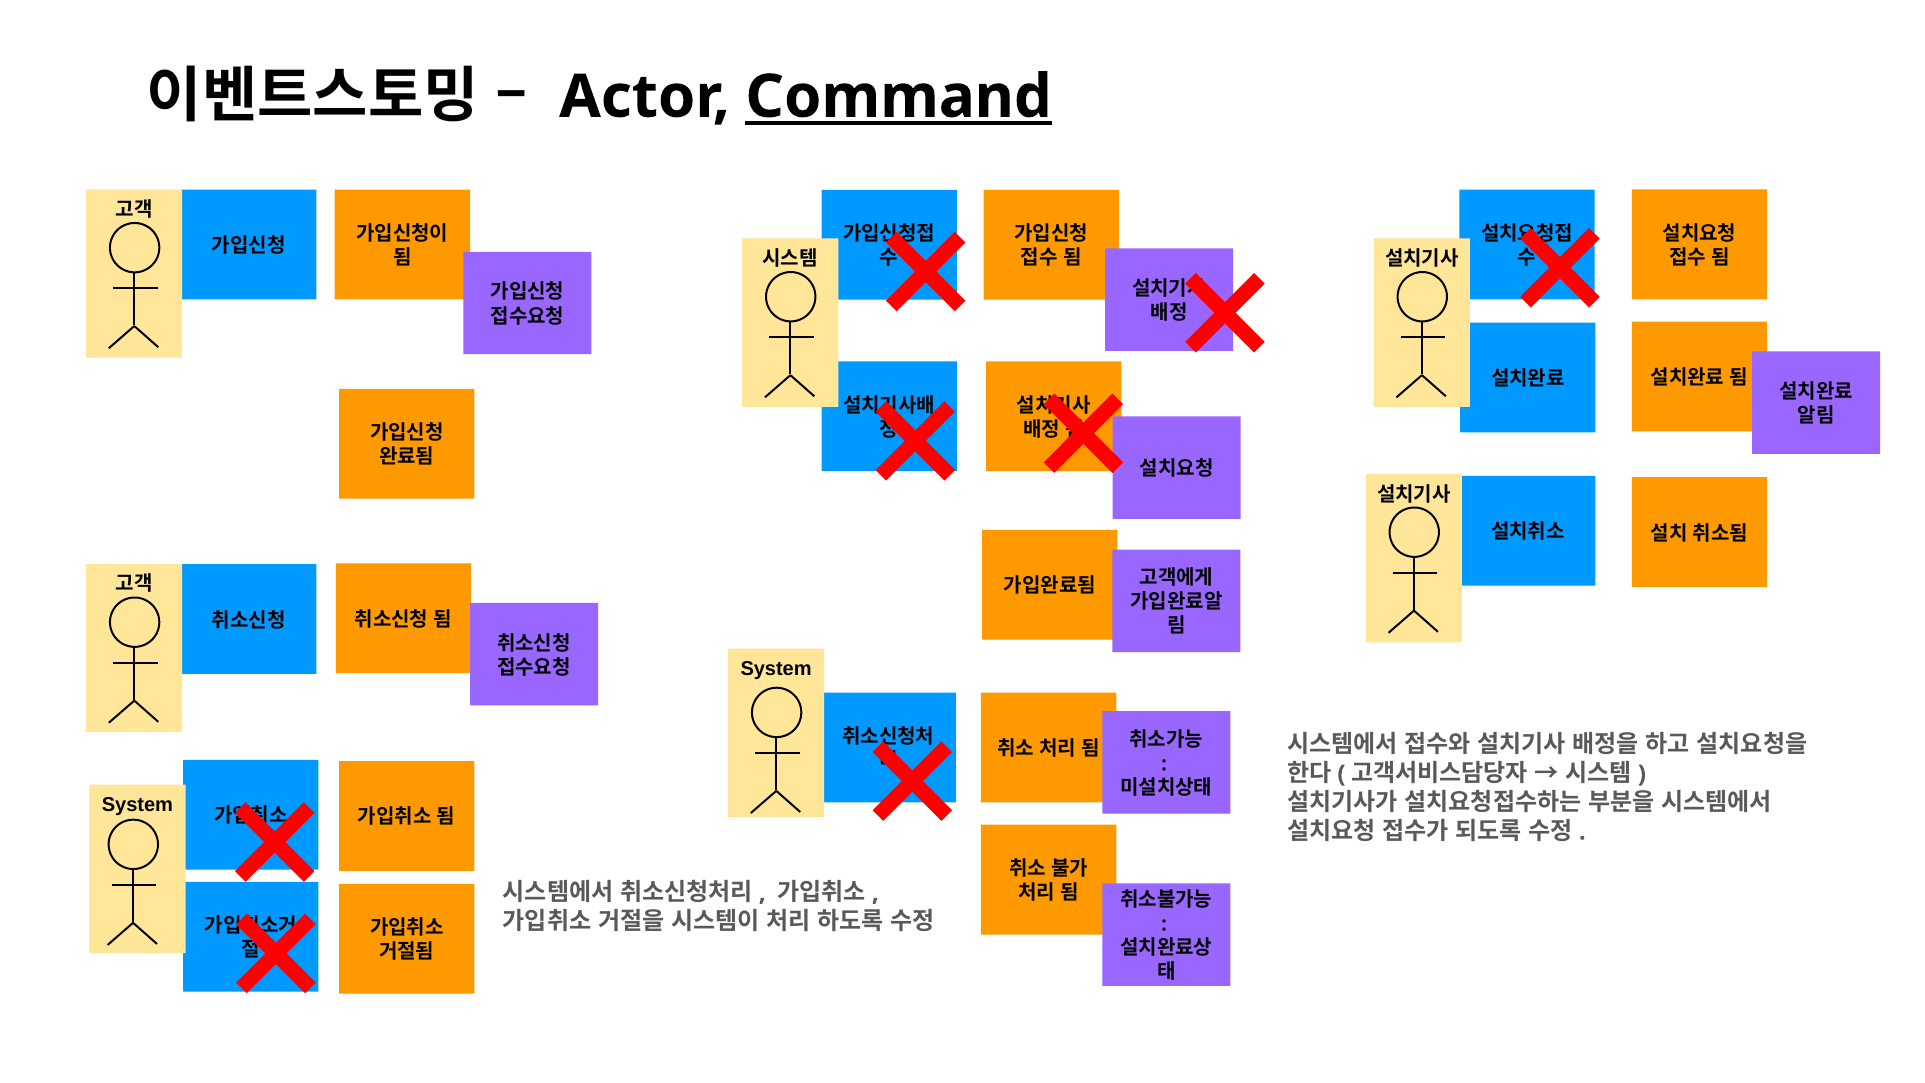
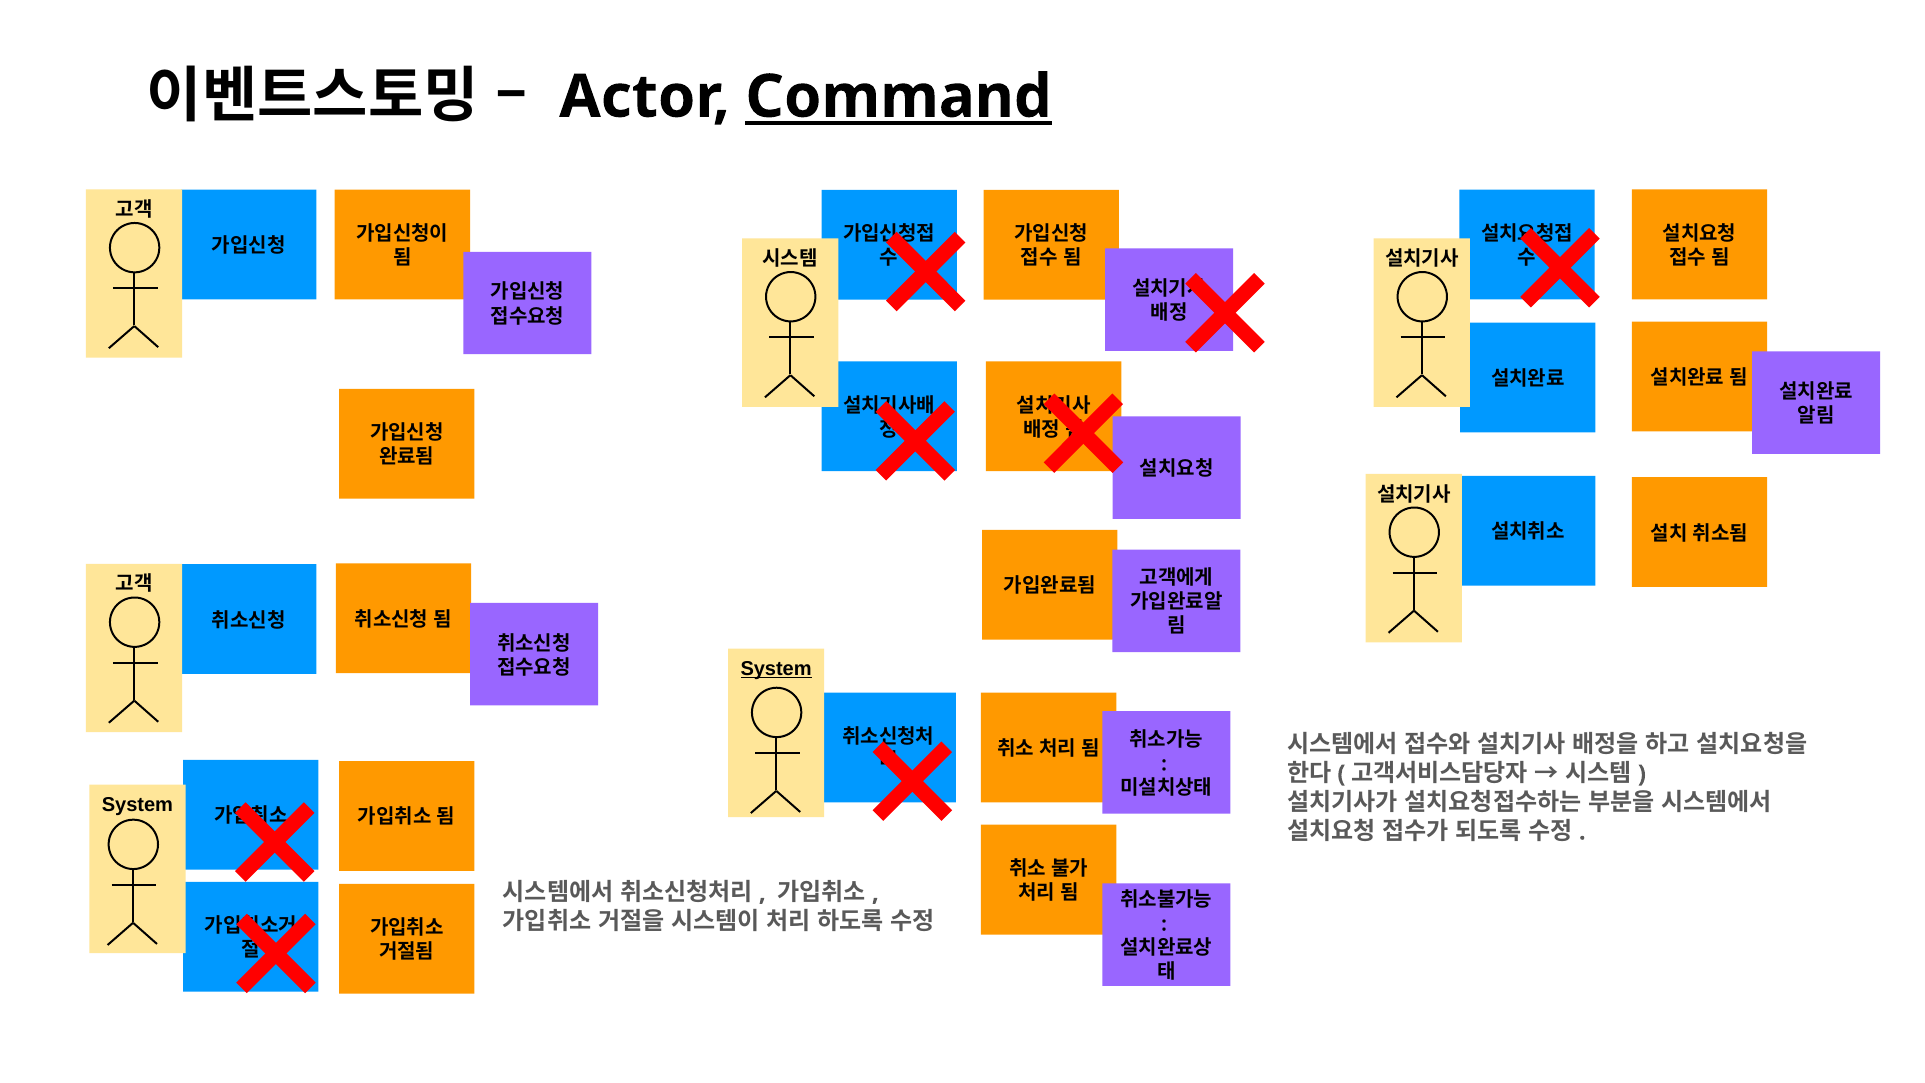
System at (776, 669) underline: none -> present
